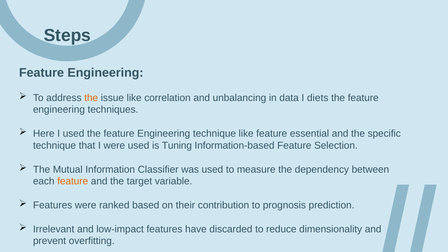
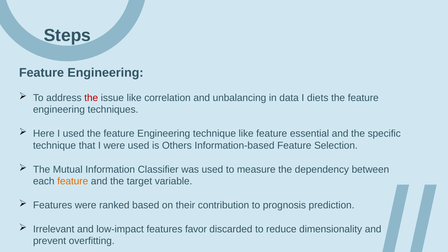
the at (91, 98) colour: orange -> red
Tuning: Tuning -> Others
have: have -> favor
